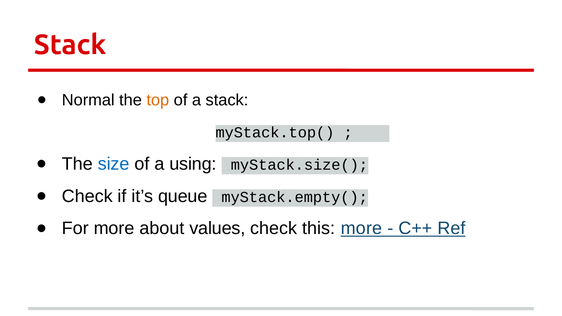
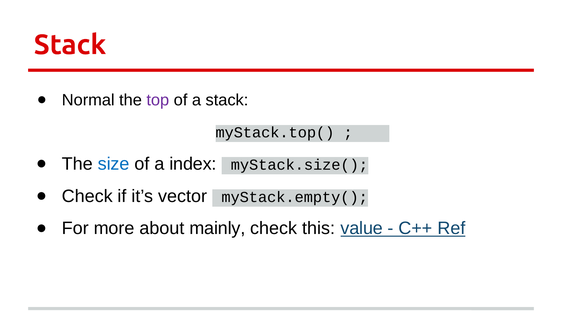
top colour: orange -> purple
using: using -> index
queue: queue -> vector
values: values -> mainly
this more: more -> value
